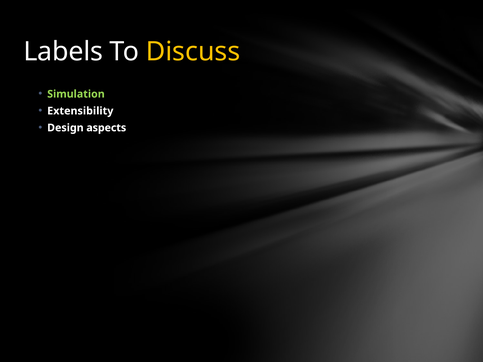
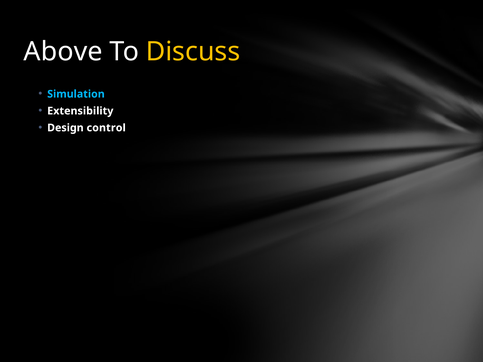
Labels: Labels -> Above
Simulation colour: light green -> light blue
aspects: aspects -> control
